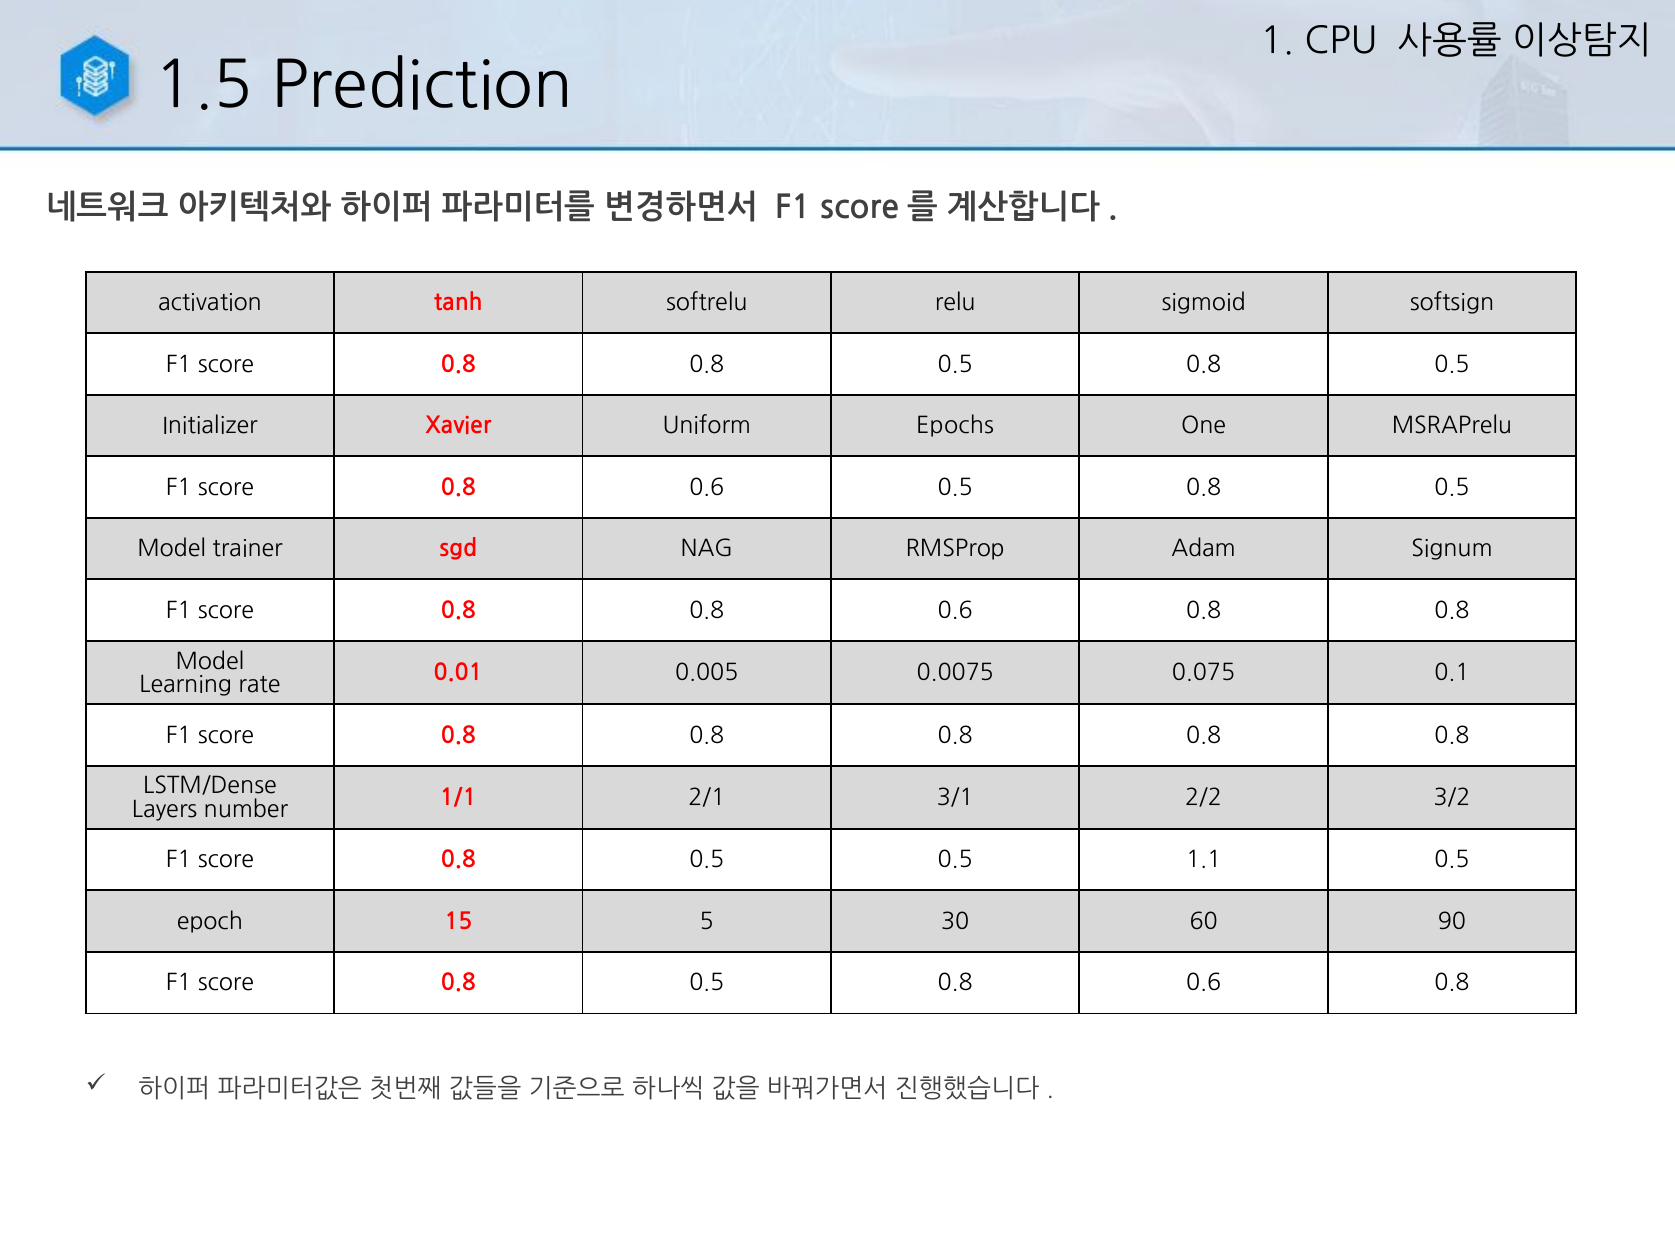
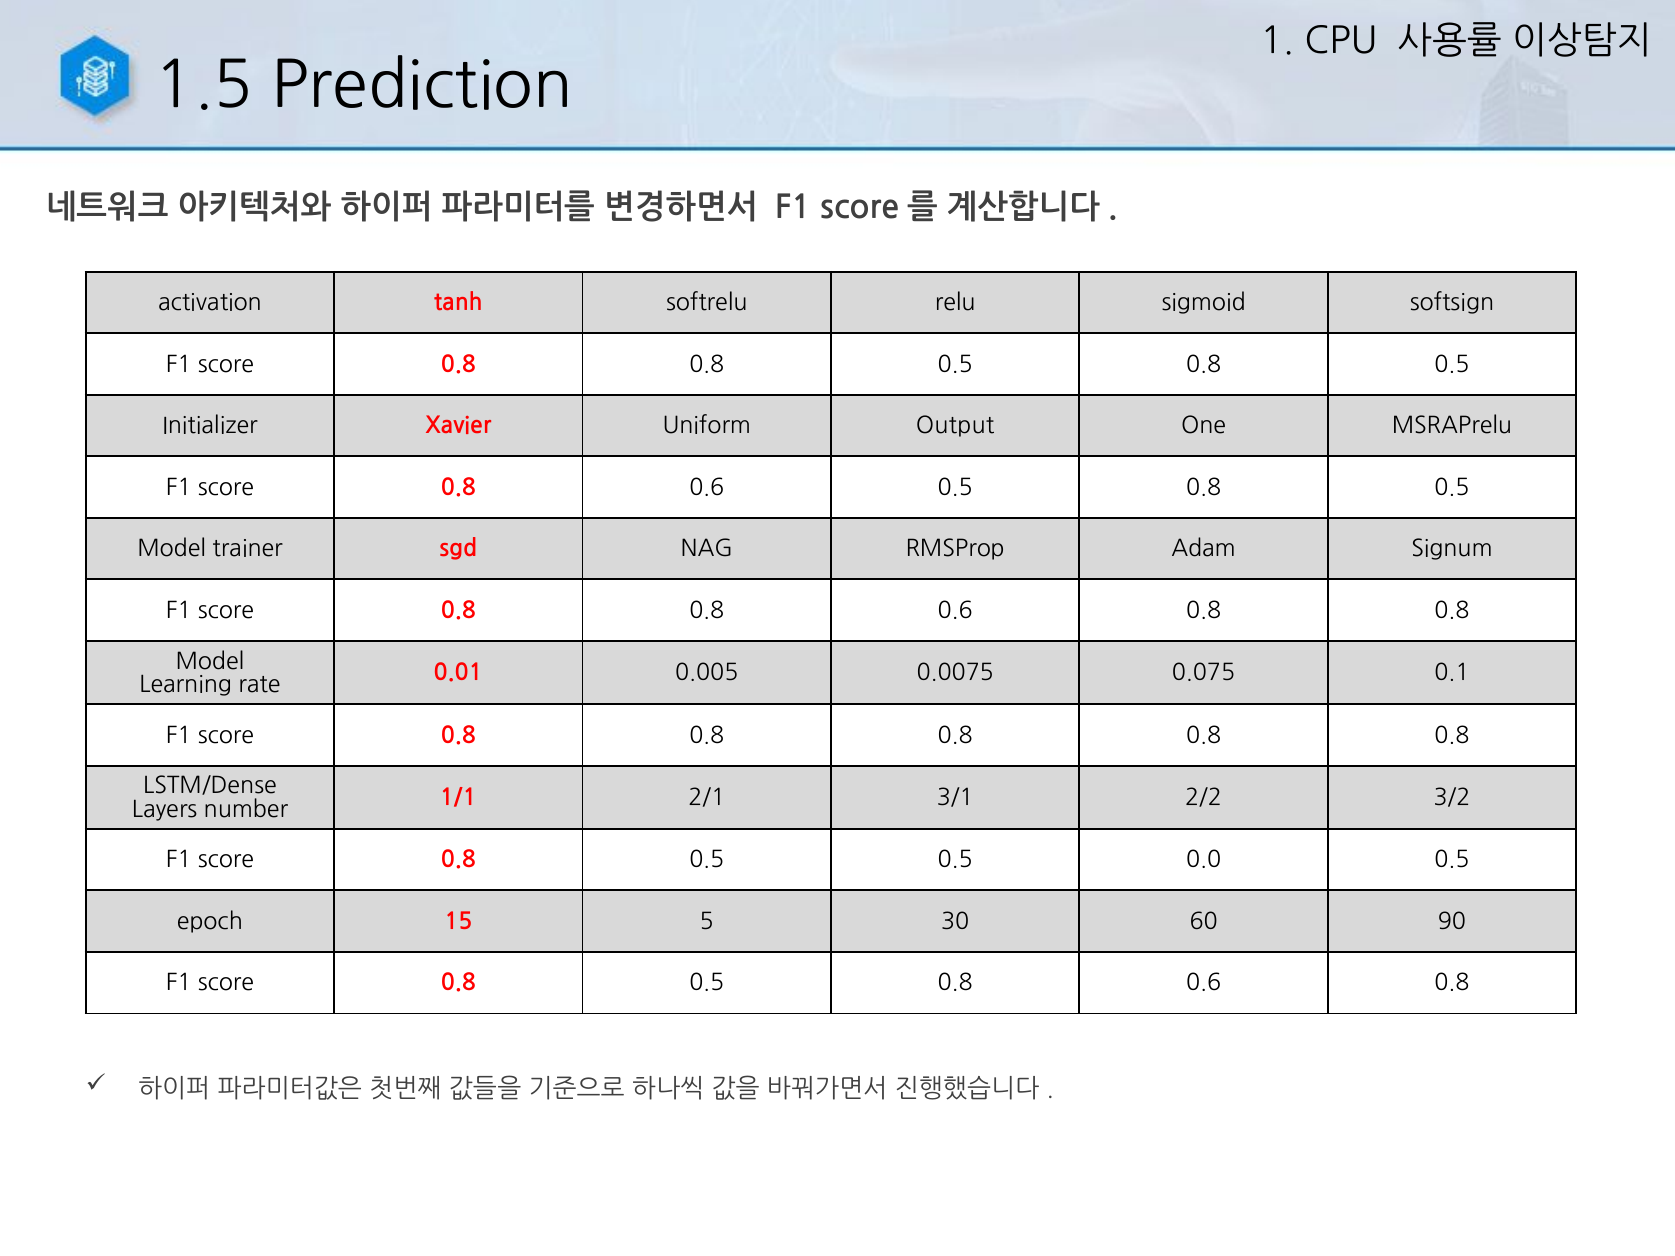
Epochs: Epochs -> Output
1.1: 1.1 -> 0.0
